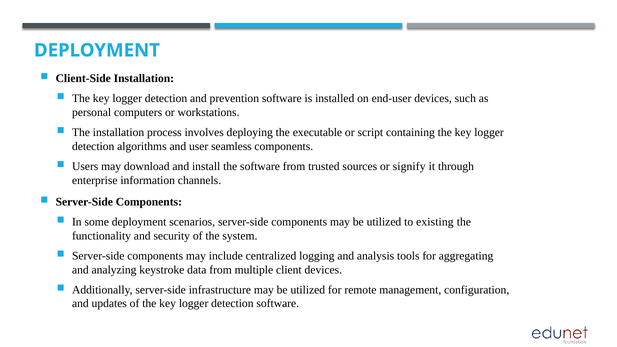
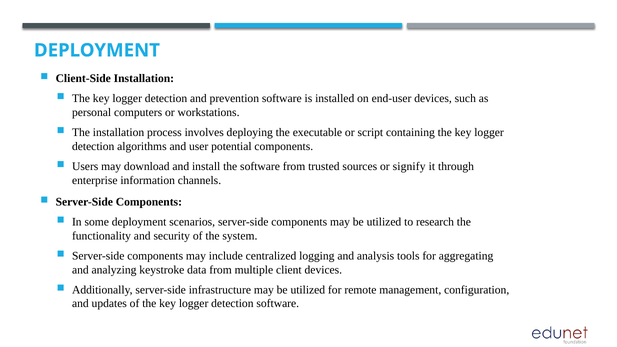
seamless: seamless -> potential
existing: existing -> research
